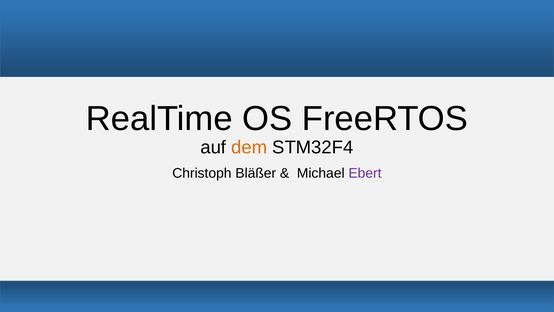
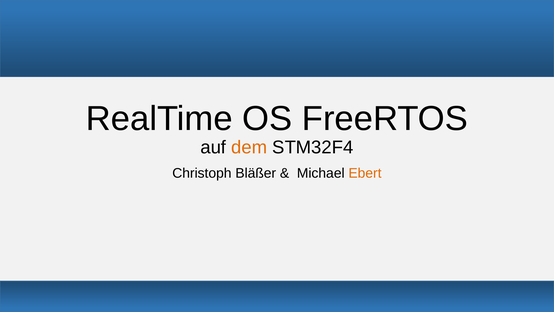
Ebert colour: purple -> orange
